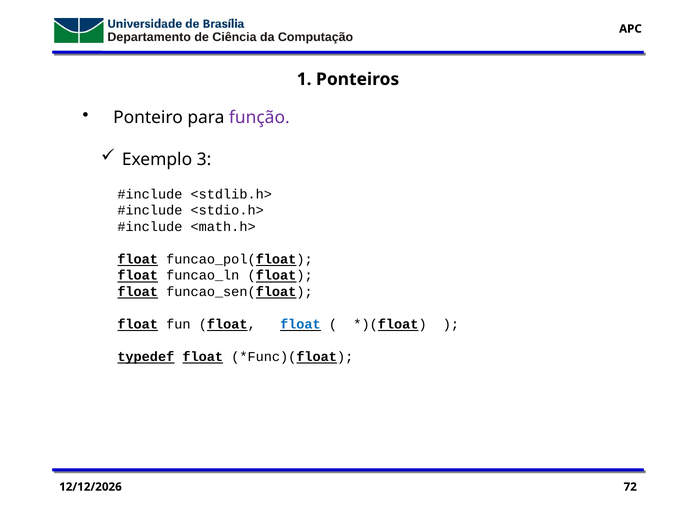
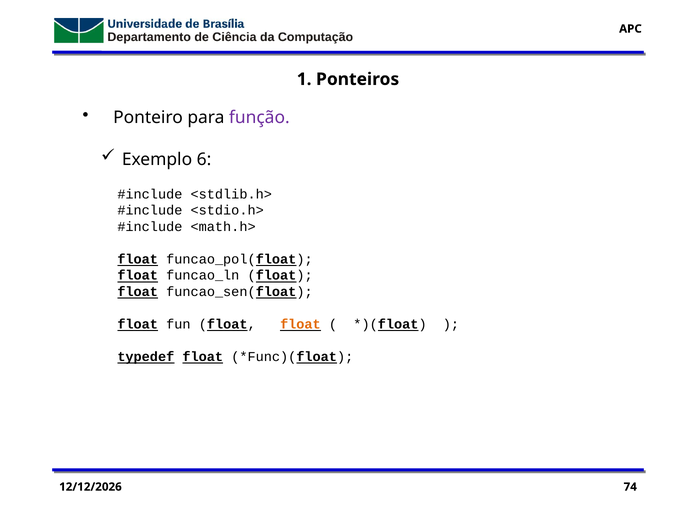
3: 3 -> 6
float at (300, 324) colour: blue -> orange
72: 72 -> 74
